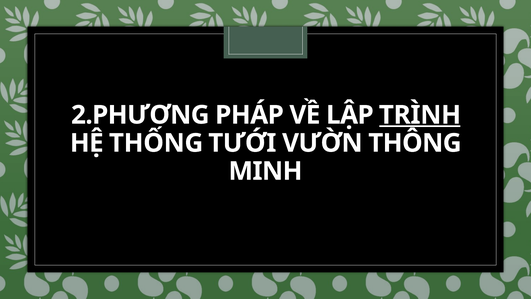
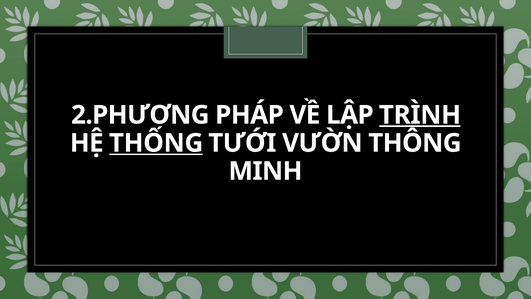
THỐNG underline: none -> present
